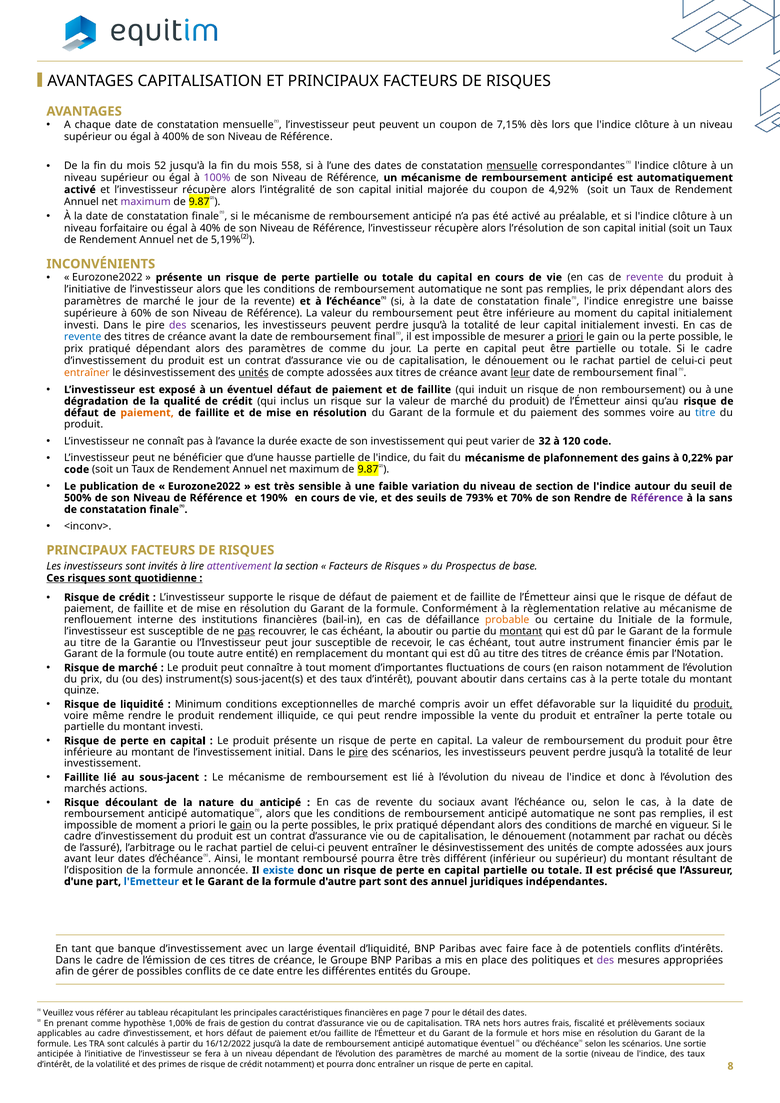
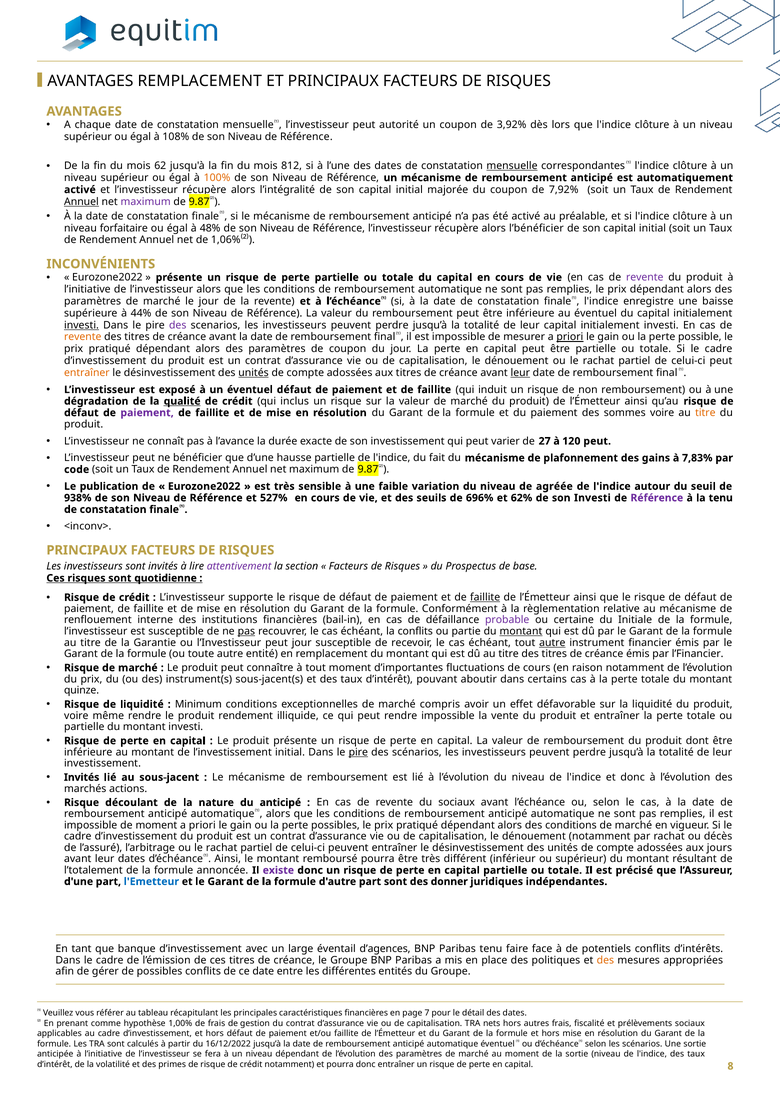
AVANTAGES CAPITALISATION: CAPITALISATION -> REMPLACEMENT
peut peuvent: peuvent -> autorité
7,15%: 7,15% -> 3,92%
400%: 400% -> 108%
52: 52 -> 62
558: 558 -> 812
100% colour: purple -> orange
4,92%: 4,92% -> 7,92%
Annuel at (81, 202) underline: none -> present
40%: 40% -> 48%
l’résolution: l’résolution -> l’bénéficier
5,19%⁽²⁾: 5,19%⁽²⁾ -> 1,06%⁽²⁾
60%: 60% -> 44%
inférieure au moment: moment -> éventuel
investi at (81, 325) underline: none -> present
revente at (83, 337) colour: blue -> orange
de comme: comme -> coupon
qualité underline: none -> present
paiement at (147, 413) colour: orange -> purple
titre at (705, 413) colour: blue -> orange
32: 32 -> 27
120 code: code -> peut
0,22%: 0,22% -> 7,83%
de section: section -> agréée
500%: 500% -> 938%
190%: 190% -> 527%
793%: 793% -> 696%
70%: 70% -> 62%
son Rendre: Rendre -> Investi
la sans: sans -> tenu
faillite at (485, 598) underline: none -> present
probable colour: orange -> purple
la aboutir: aboutir -> conflits
autre at (552, 643) underline: none -> present
l’Notation: l’Notation -> l’Financier
produit at (713, 704) underline: present -> none
produit pour: pour -> dont
Faillite at (82, 777): Faillite -> Invités
gain at (241, 825) underline: present -> none
l’disposition: l’disposition -> l’totalement
existe colour: blue -> purple
des annuel: annuel -> donner
d’liquidité: d’liquidité -> d’agences
Paribas avec: avec -> tenu
des at (605, 960) colour: purple -> orange
